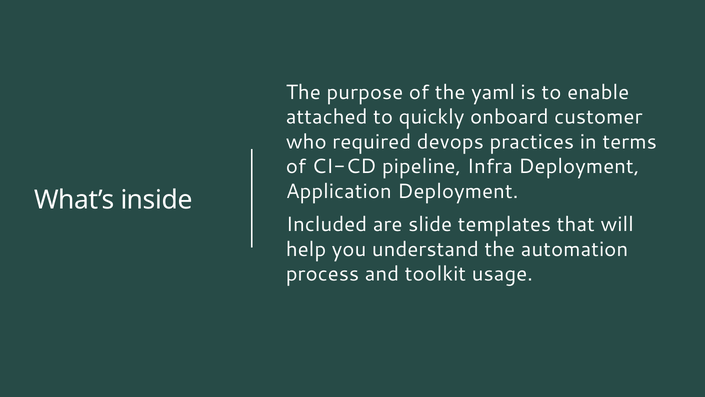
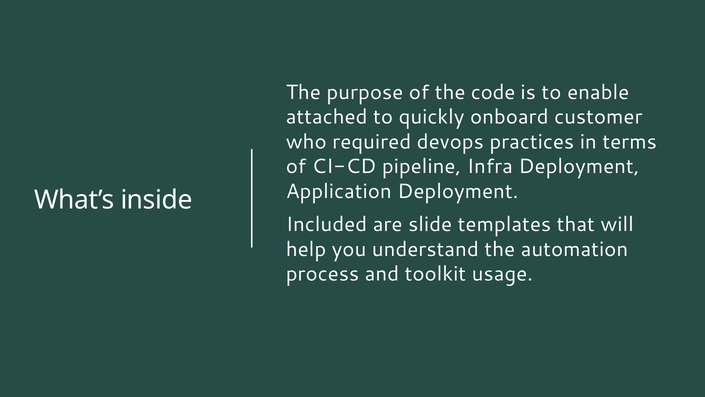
yaml: yaml -> code
